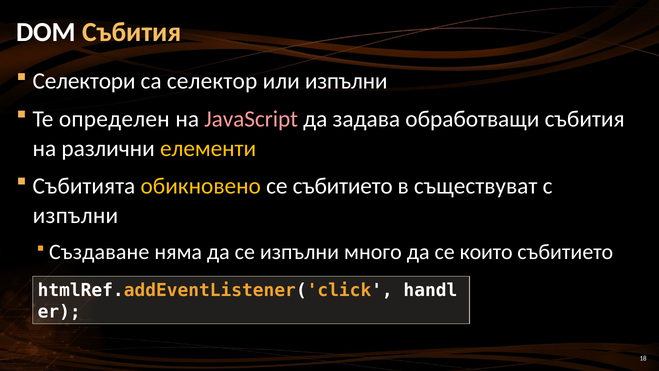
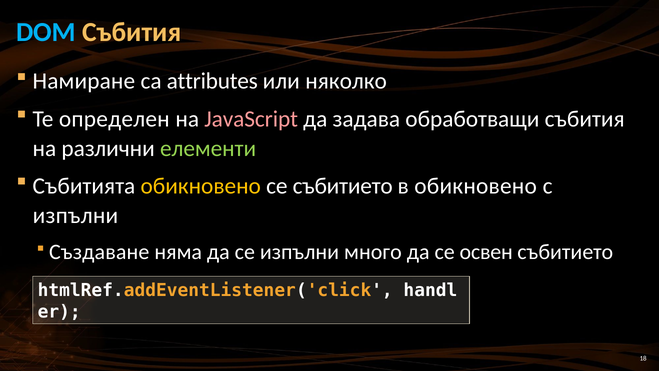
DOM colour: white -> light blue
Селектори: Селектори -> Намиране
селектор: селектор -> attributes
или изпълни: изпълни -> няколко
елементи colour: yellow -> light green
в съществуват: съществуват -> обикновено
които: които -> освен
